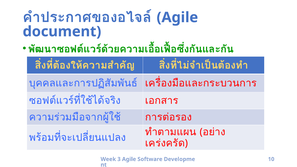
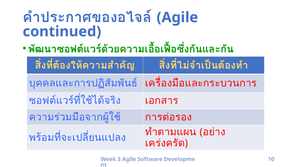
document: document -> continued
